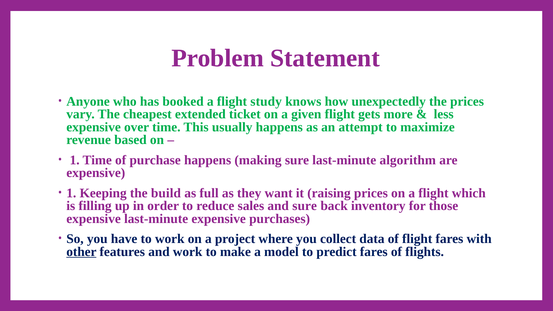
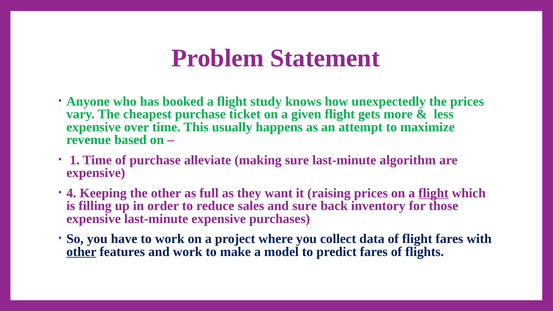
cheapest extended: extended -> purchase
purchase happens: happens -> alleviate
1 at (71, 193): 1 -> 4
the build: build -> other
flight at (433, 193) underline: none -> present
